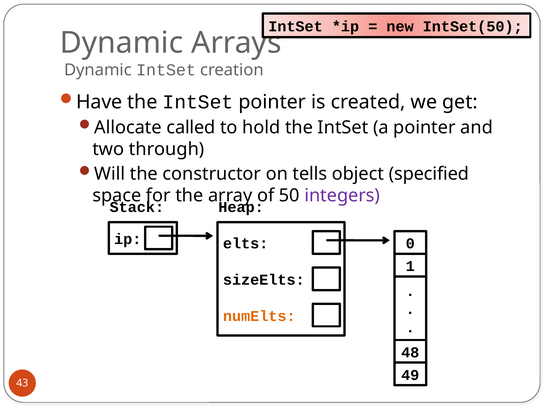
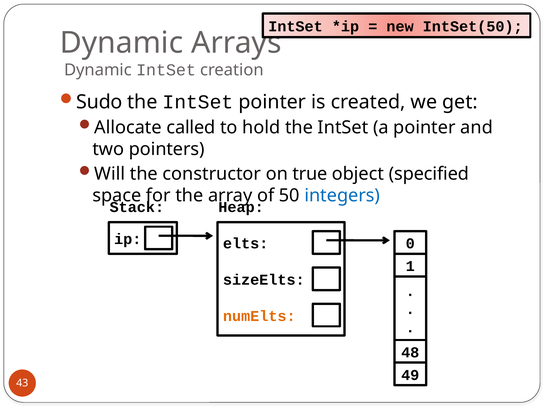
Have: Have -> Sudo
through: through -> pointers
tells: tells -> true
integers colour: purple -> blue
